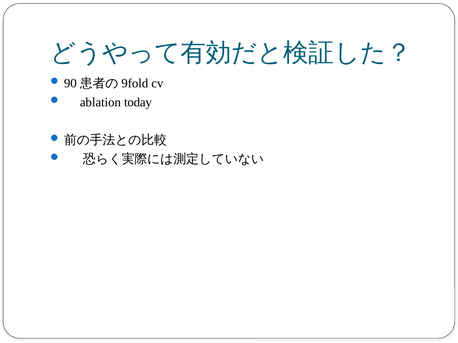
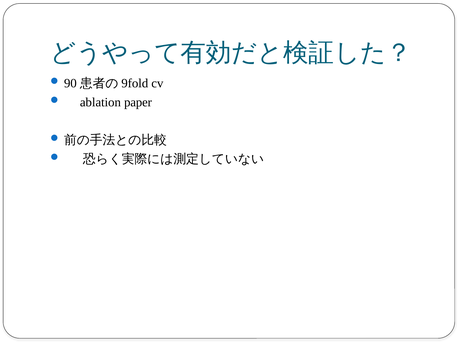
today: today -> paper
